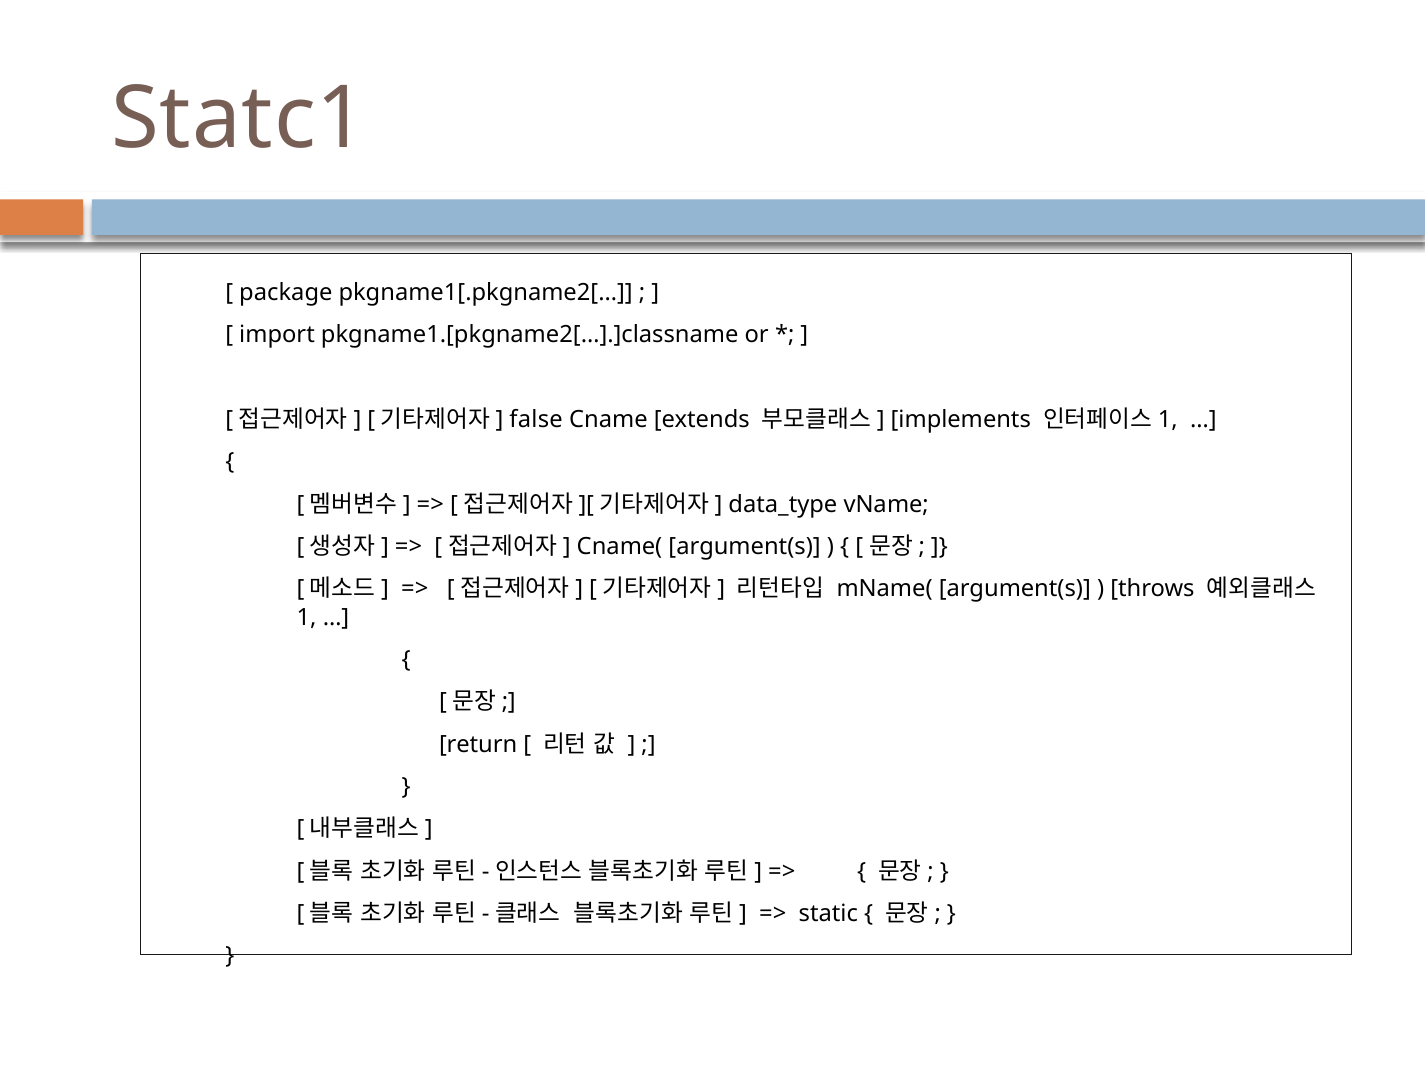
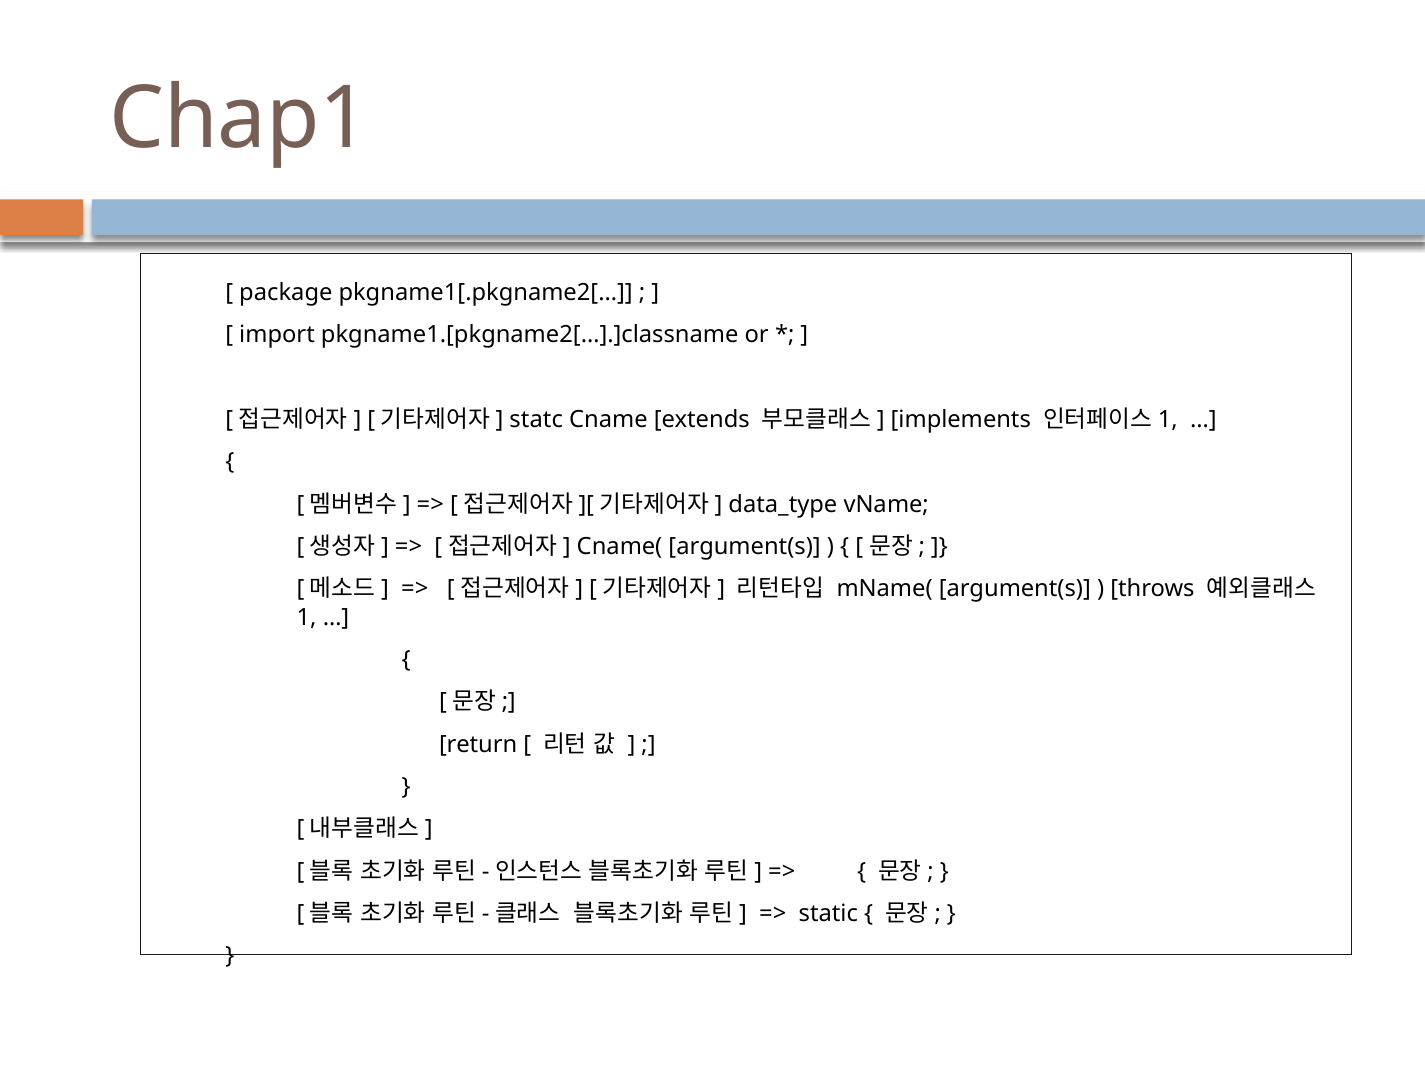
Statc1: Statc1 -> Chap1
false: false -> statc
